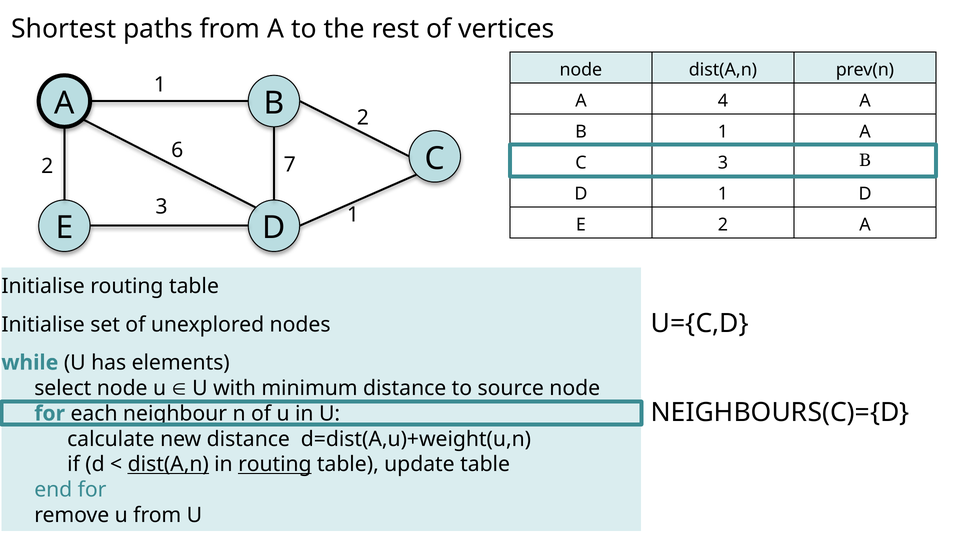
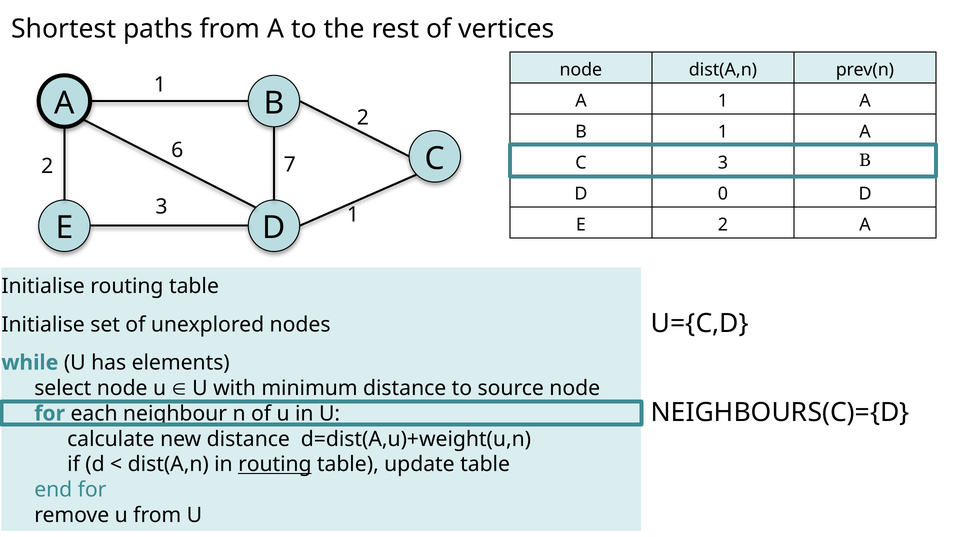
A 4: 4 -> 1
D 1: 1 -> 0
dist(A,n at (168, 464) underline: present -> none
